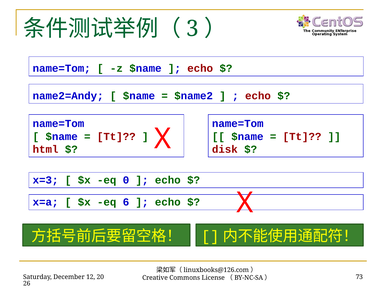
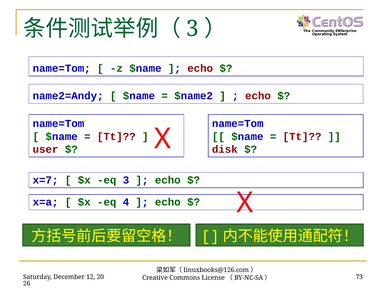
html: html -> user
x=3: x=3 -> x=7
eq 0: 0 -> 3
6: 6 -> 4
